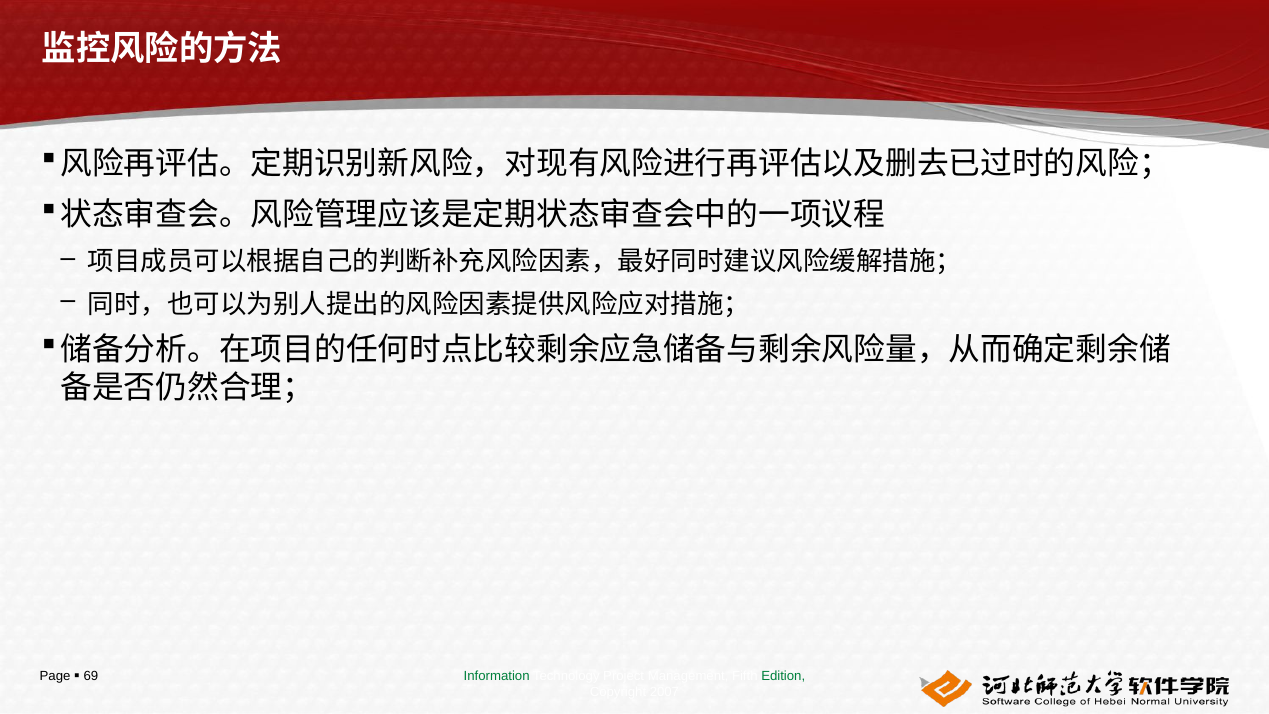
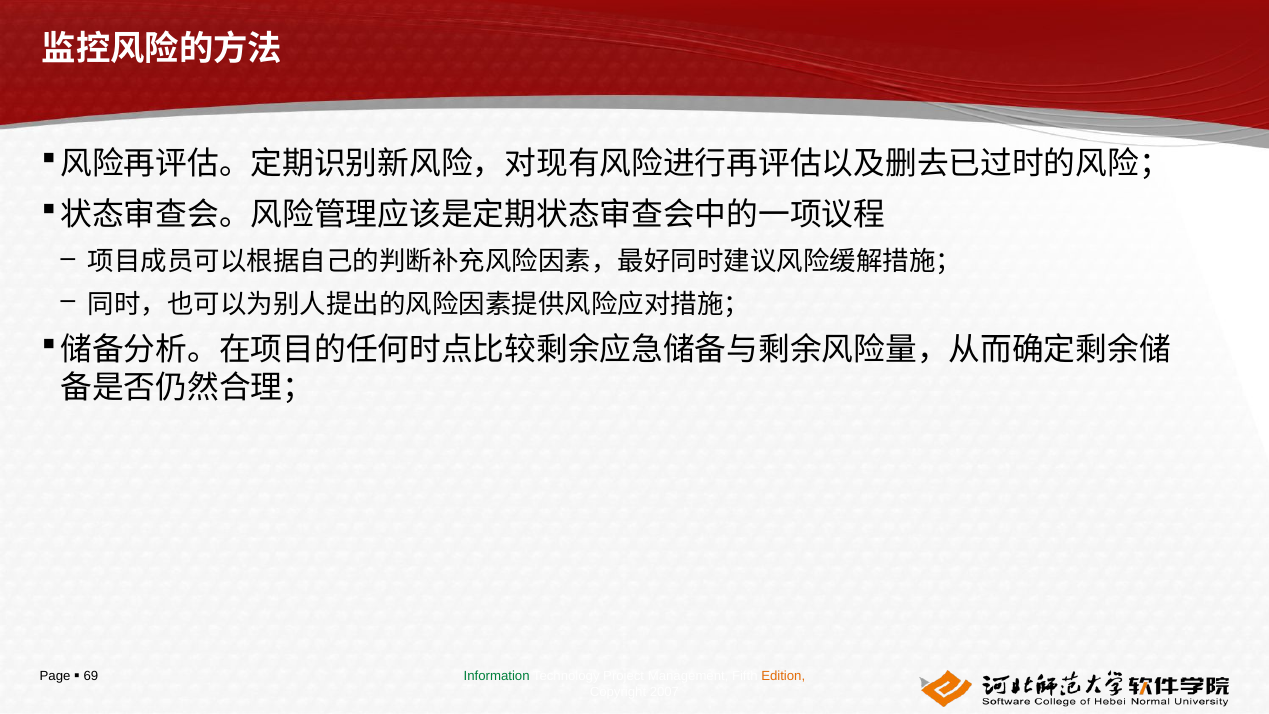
Edition colour: green -> orange
